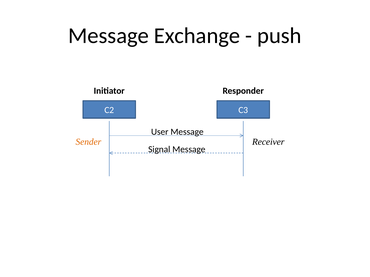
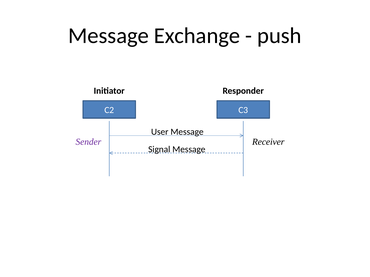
Sender colour: orange -> purple
